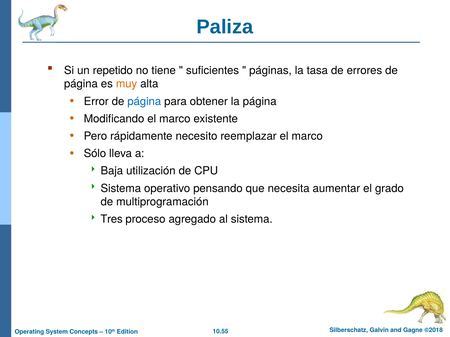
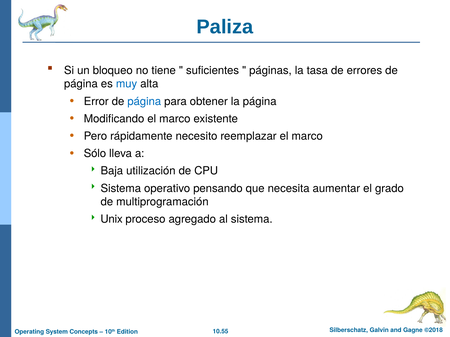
repetido: repetido -> bloqueo
muy colour: orange -> blue
Tres: Tres -> Unix
